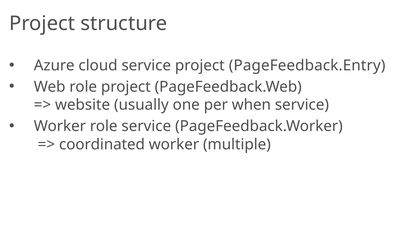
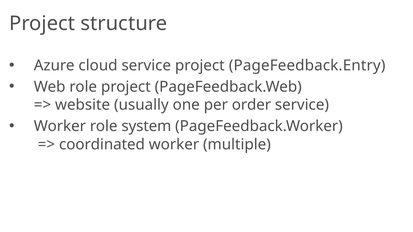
when: when -> order
role service: service -> system
